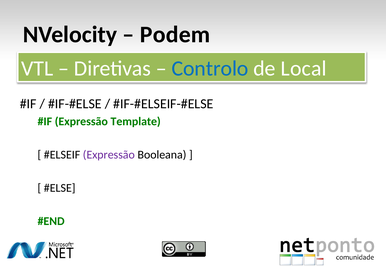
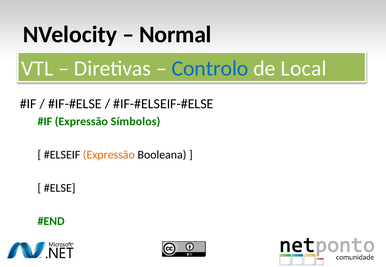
Podem: Podem -> Normal
Template: Template -> Símbolos
Expressão at (109, 155) colour: purple -> orange
